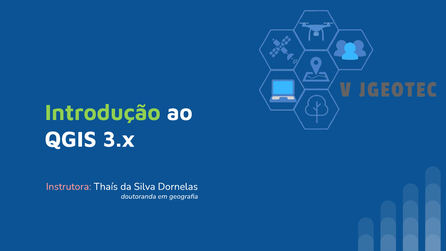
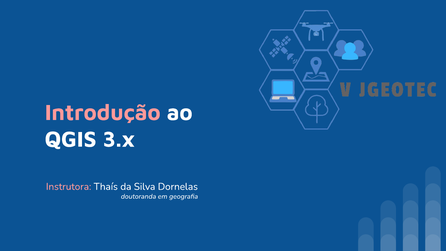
Introdução colour: light green -> pink
